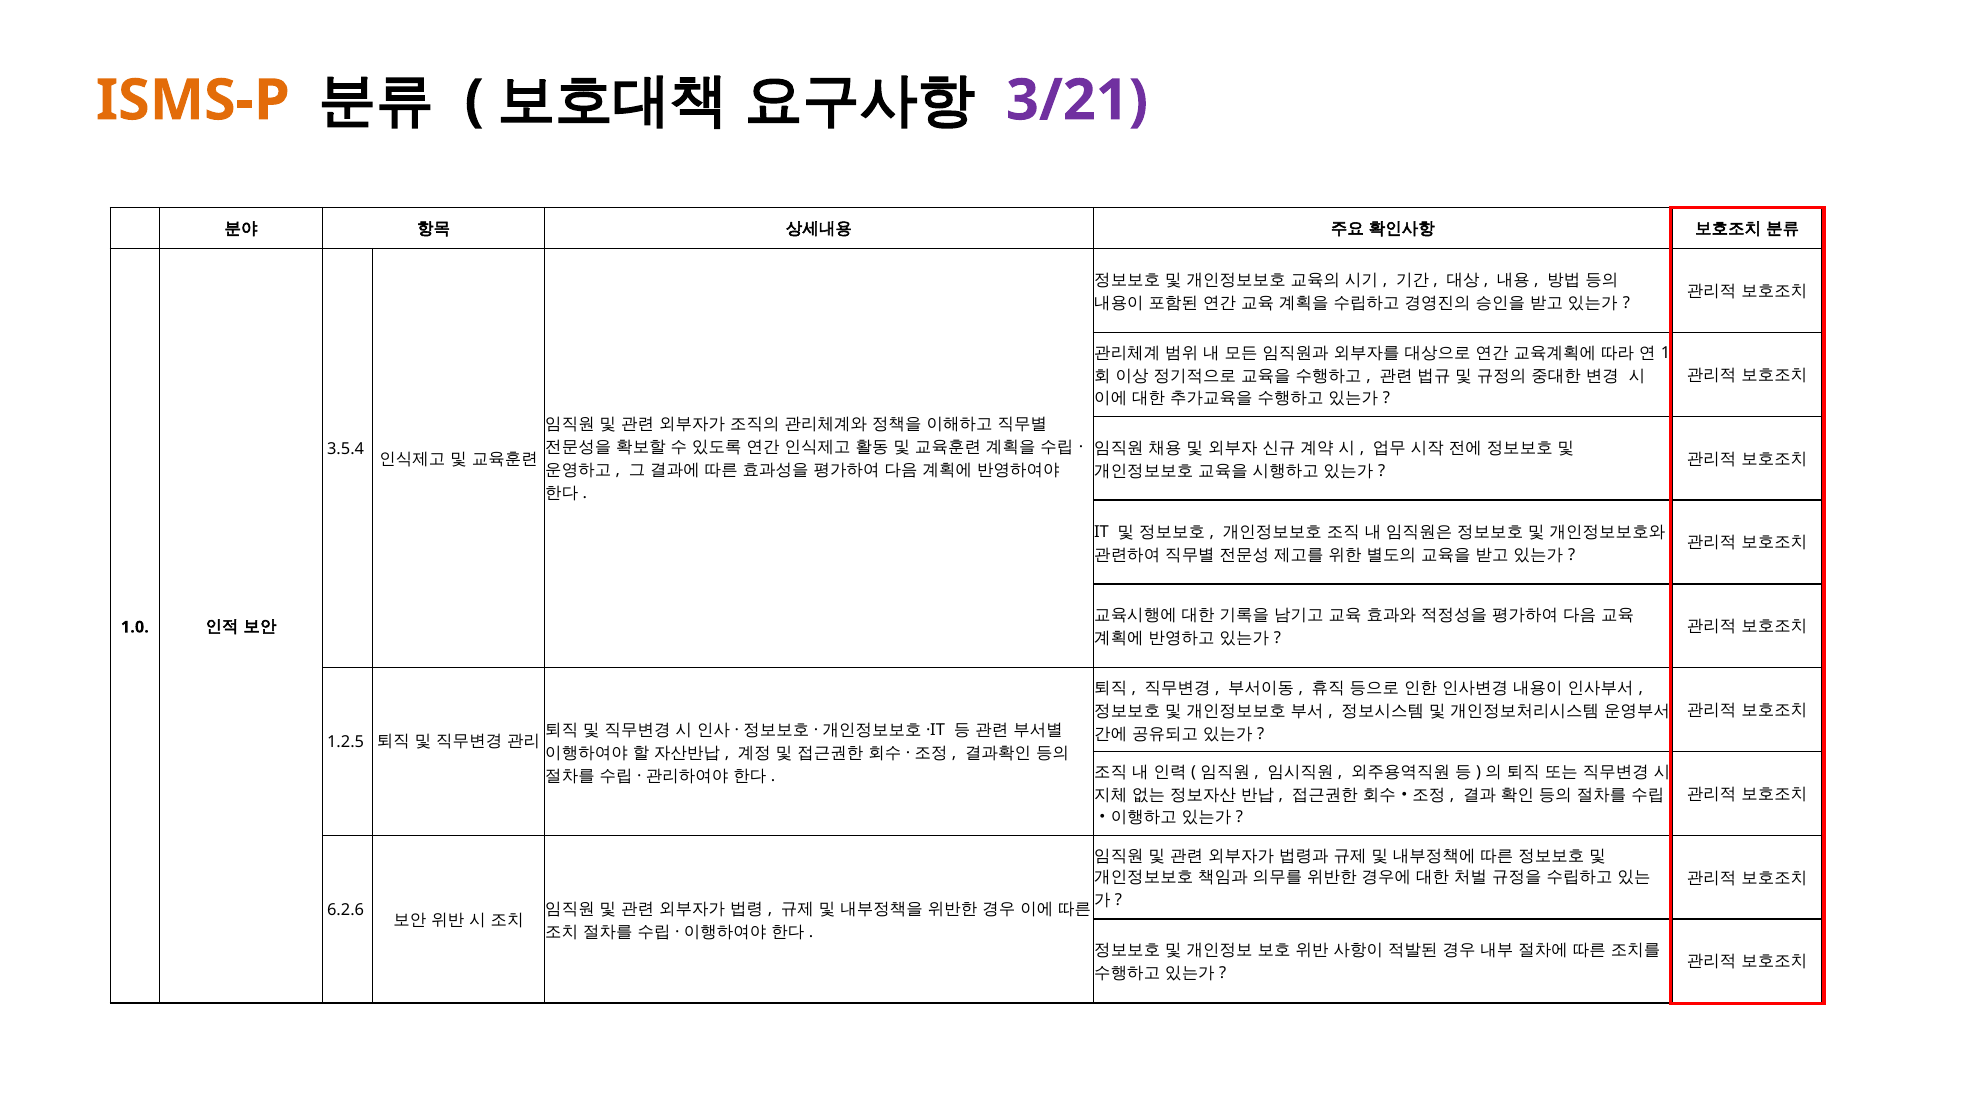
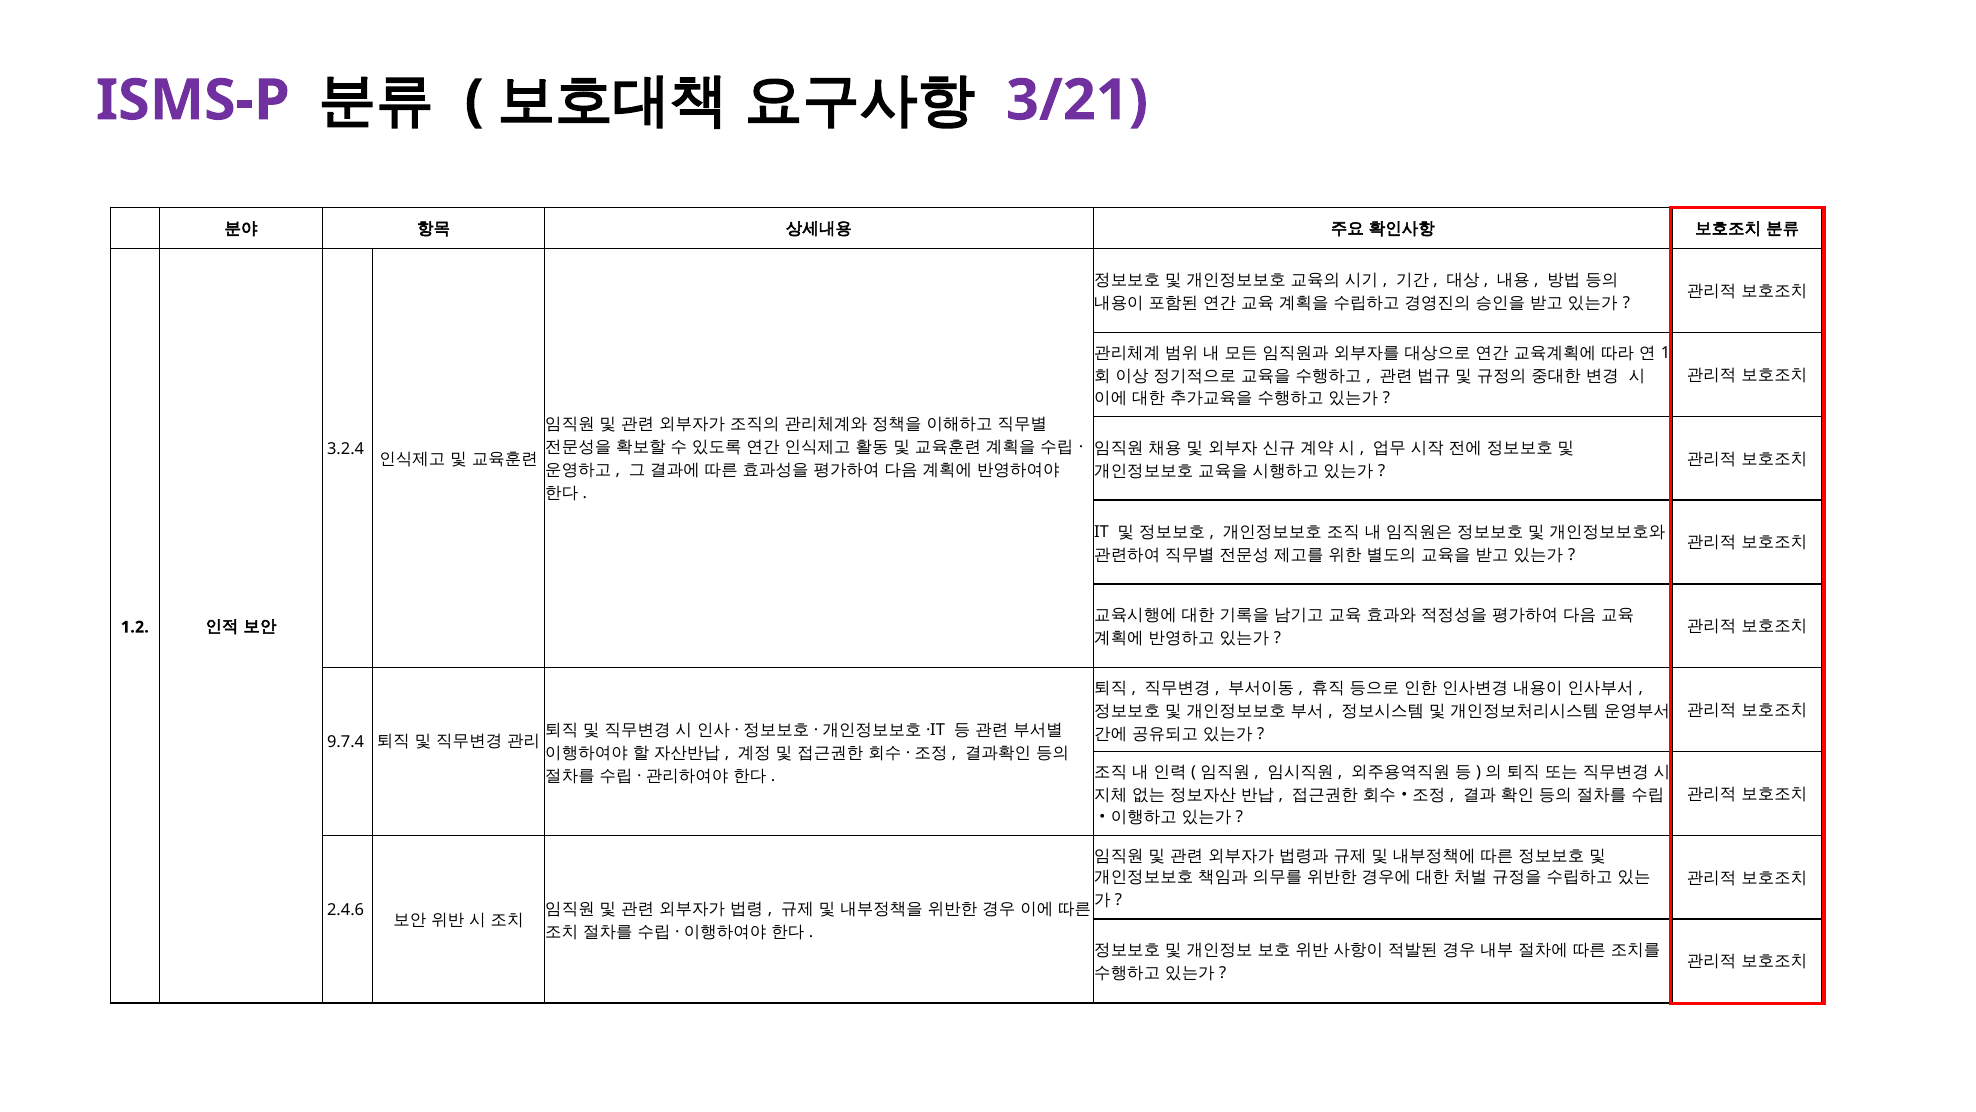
ISMS-P colour: orange -> purple
3.5.4: 3.5.4 -> 3.2.4
1.0: 1.0 -> 1.2
1.2.5: 1.2.5 -> 9.7.4
6.2.6: 6.2.6 -> 2.4.6
